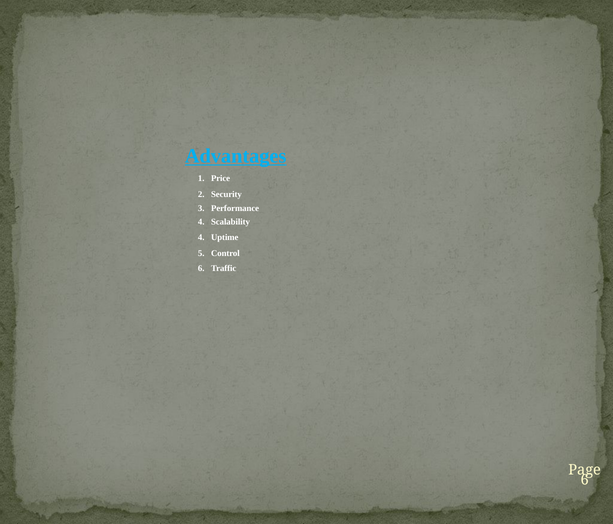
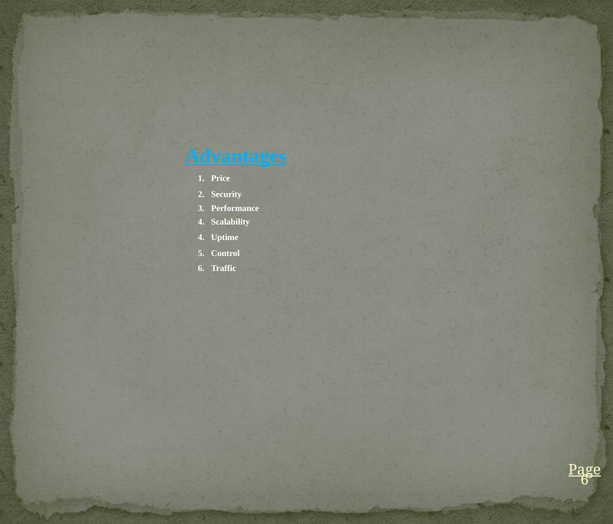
Page underline: none -> present
